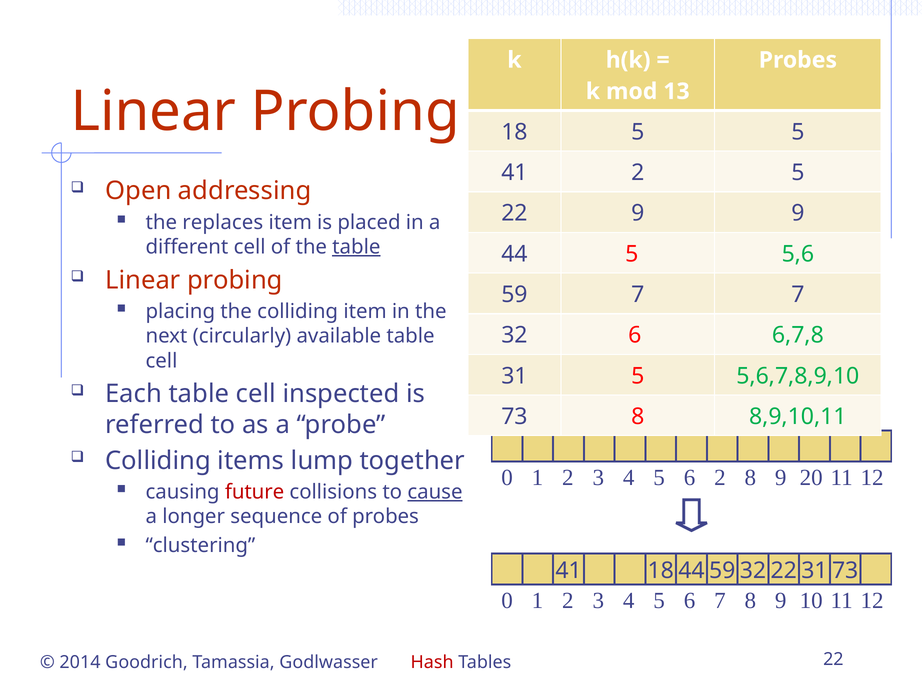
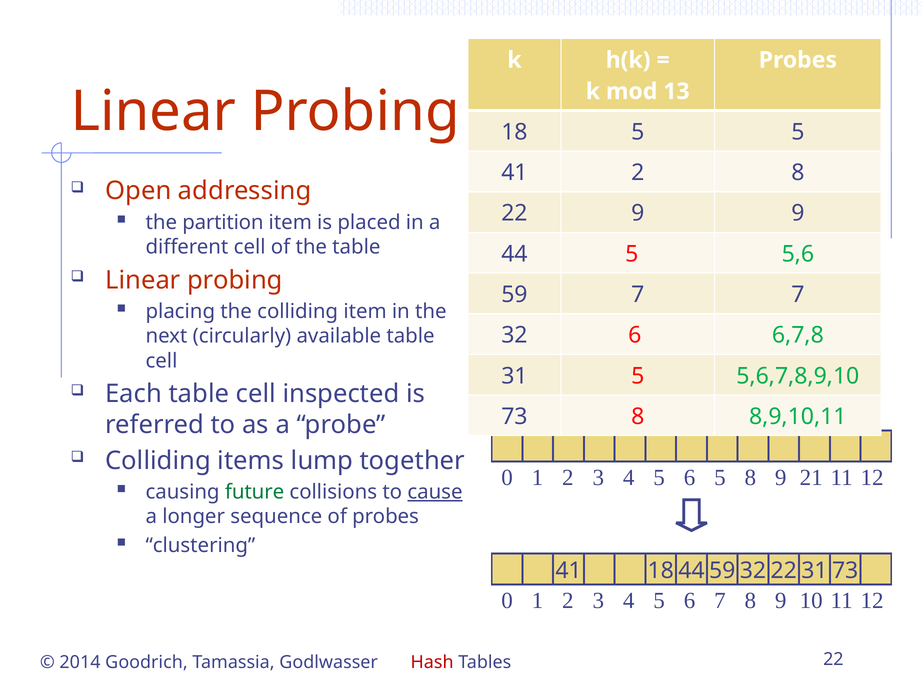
2 5: 5 -> 8
replaces: replaces -> partition
table at (356, 247) underline: present -> none
6 2: 2 -> 5
20: 20 -> 21
future colour: red -> green
